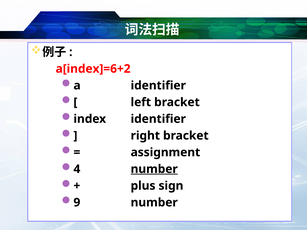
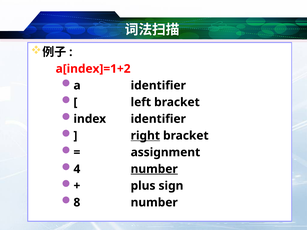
a[index]=6+2: a[index]=6+2 -> a[index]=1+2
right underline: none -> present
9: 9 -> 8
